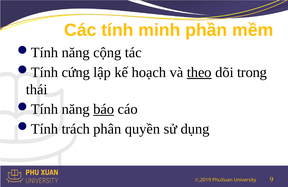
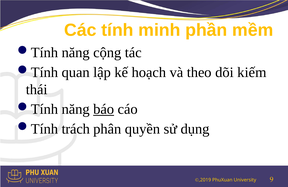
cứng: cứng -> quan
theo underline: present -> none
trong: trong -> kiếm
